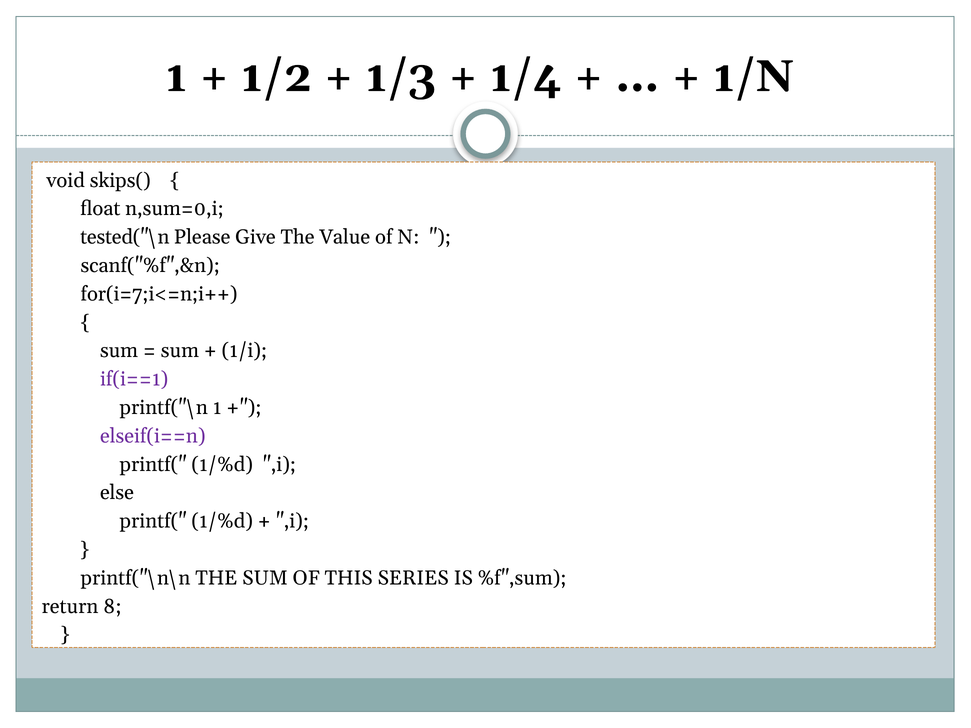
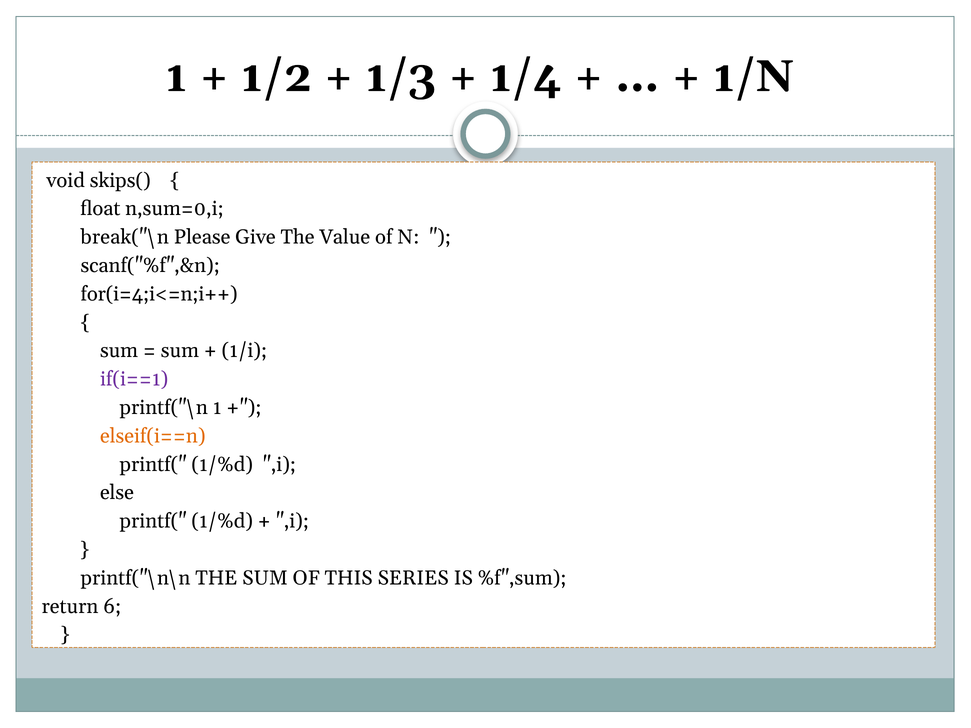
tested("\n: tested("\n -> break("\n
for(i=7;i<=n;i++: for(i=7;i<=n;i++ -> for(i=4;i<=n;i++
elseif(i==n colour: purple -> orange
8: 8 -> 6
